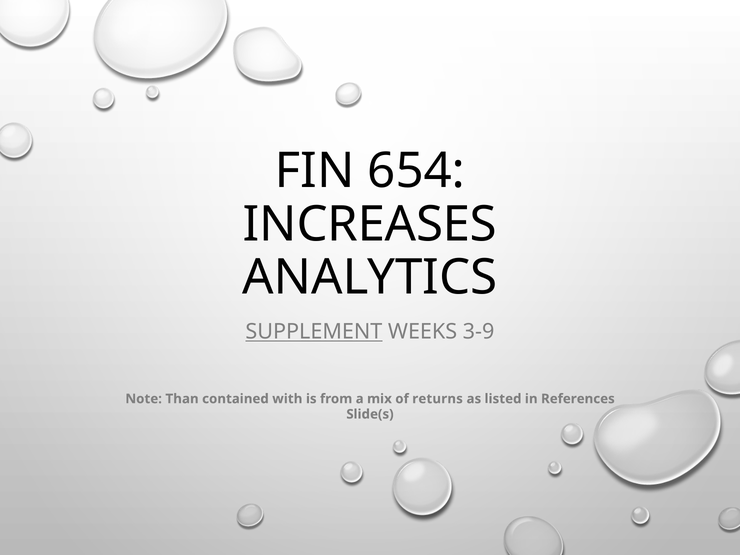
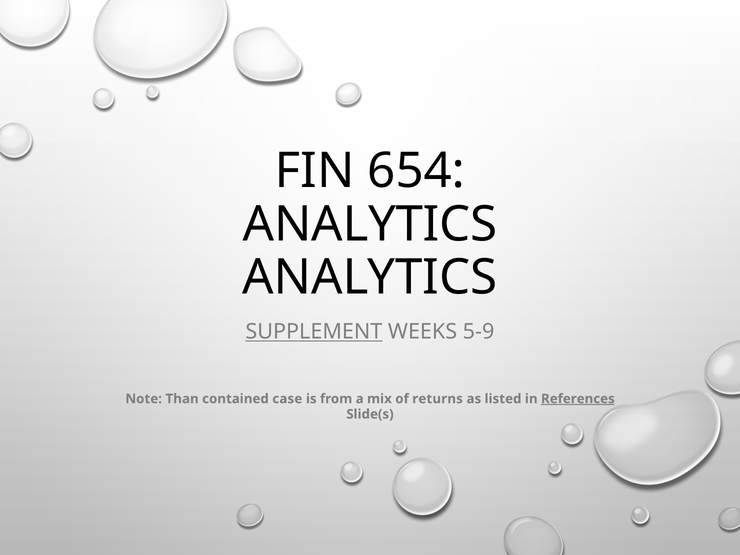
INCREASES at (370, 224): INCREASES -> ANALYTICS
3-9: 3-9 -> 5-9
with: with -> case
References underline: none -> present
